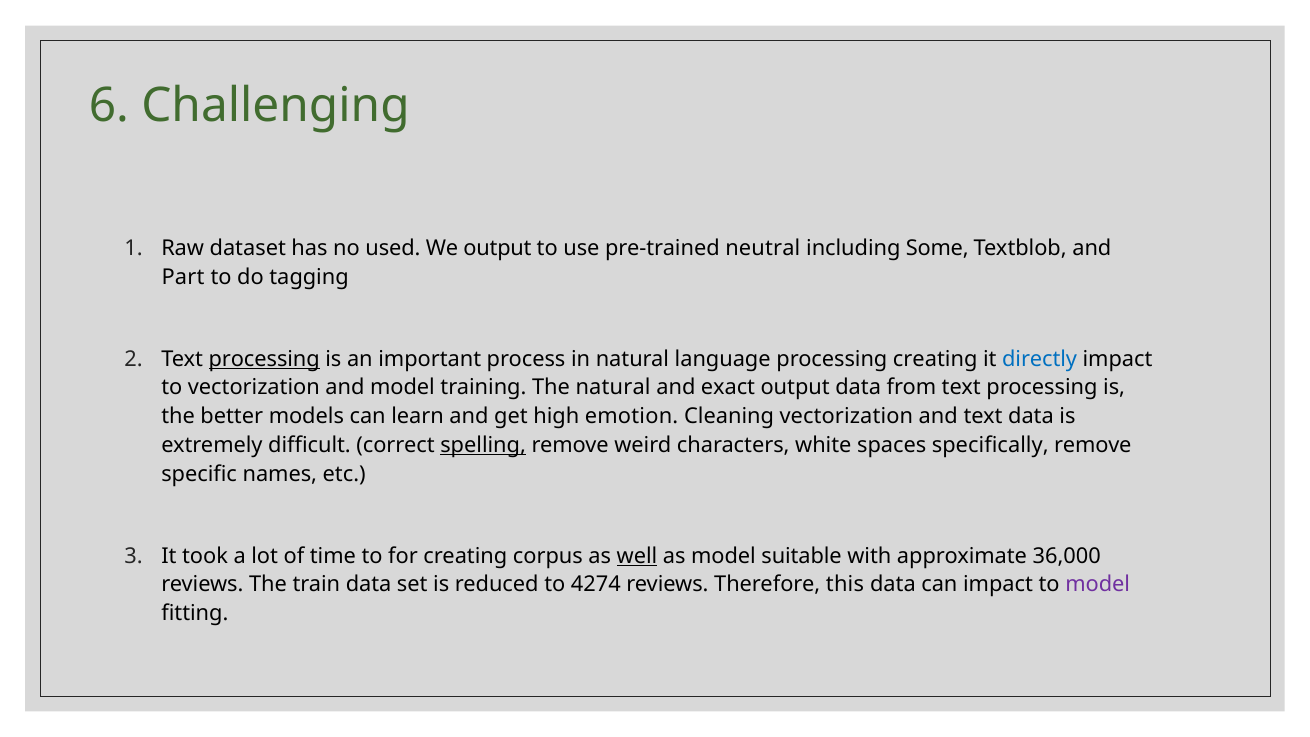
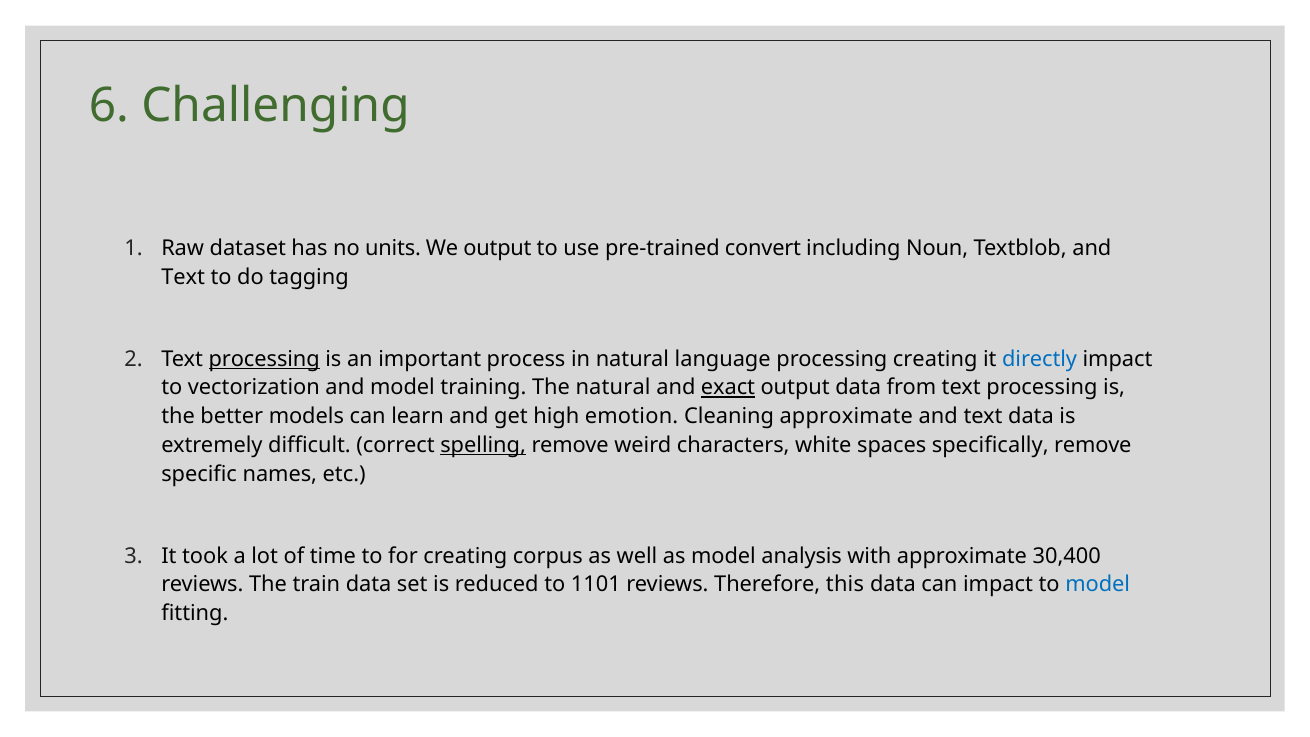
used: used -> units
neutral: neutral -> convert
Some: Some -> Noun
Part at (183, 277): Part -> Text
exact underline: none -> present
Cleaning vectorization: vectorization -> approximate
well underline: present -> none
suitable: suitable -> analysis
36,000: 36,000 -> 30,400
4274: 4274 -> 1101
model at (1098, 585) colour: purple -> blue
